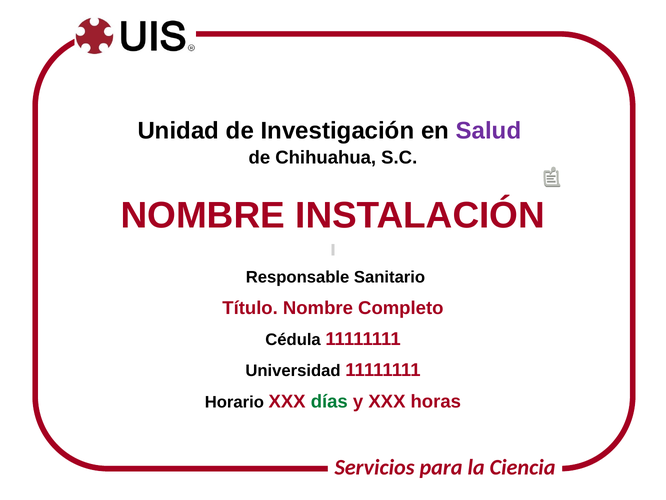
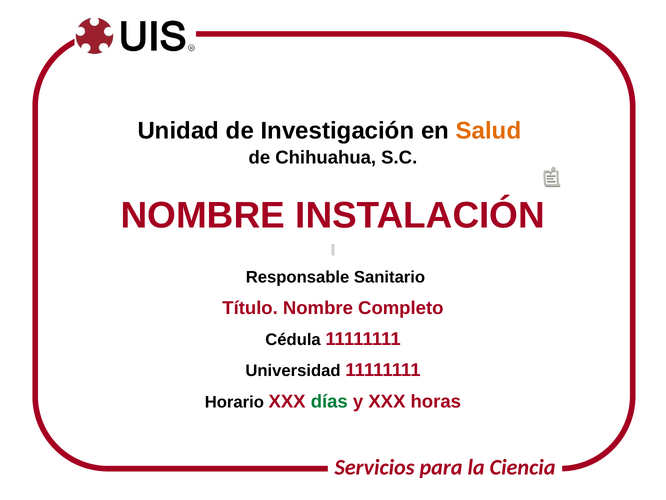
Salud colour: purple -> orange
